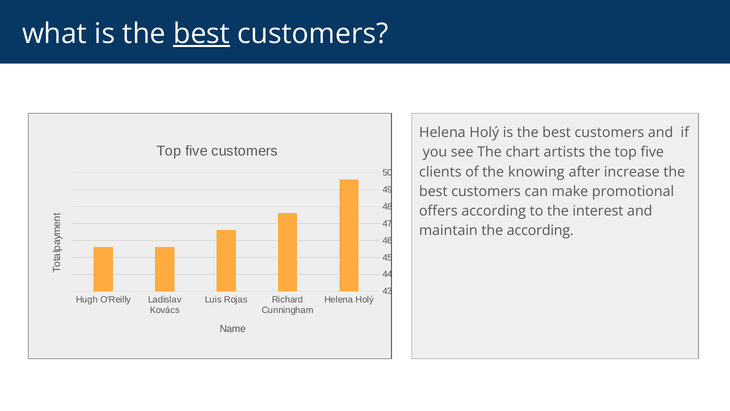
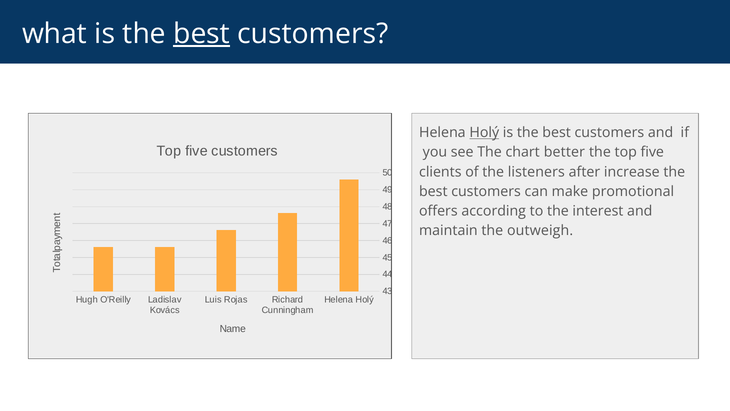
Holý at (484, 133) underline: none -> present
artists: artists -> better
knowing: knowing -> listeners
the according: according -> outweigh
